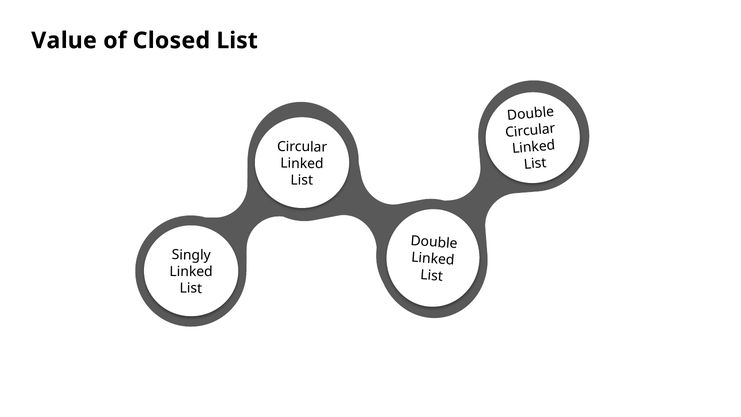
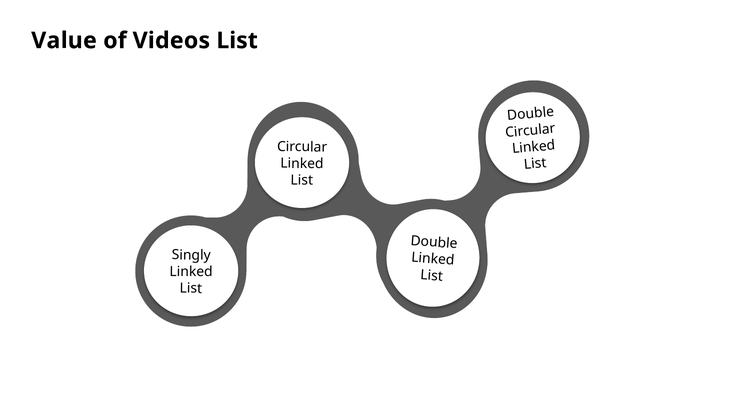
Closed: Closed -> Videos
